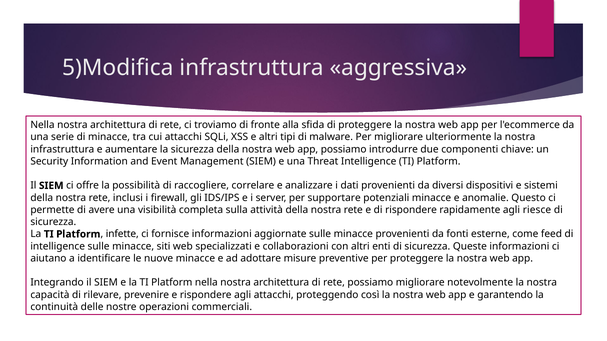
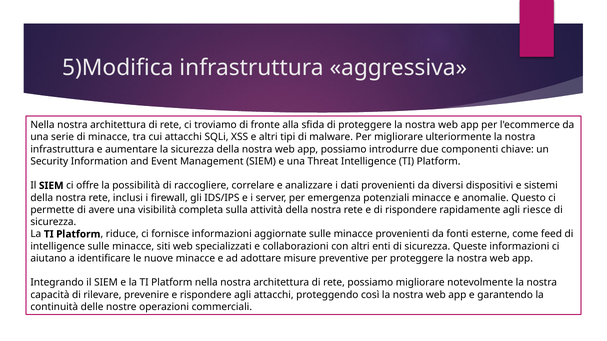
supportare: supportare -> emergenza
infette: infette -> riduce
